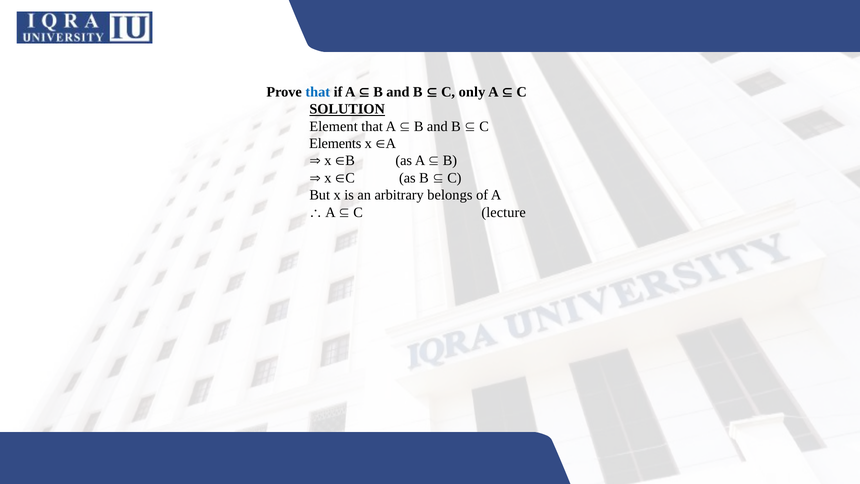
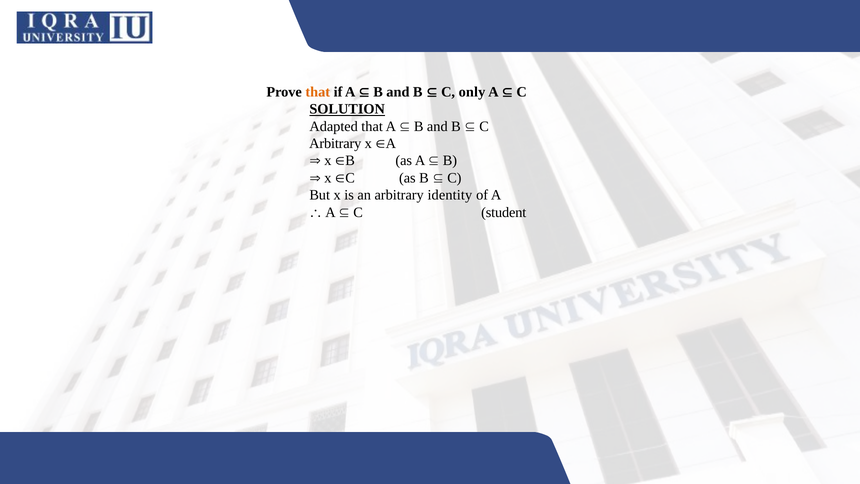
that at (318, 92) colour: blue -> orange
Element: Element -> Adapted
Elements at (335, 143): Elements -> Arbitrary
belongs: belongs -> identity
lecture: lecture -> student
